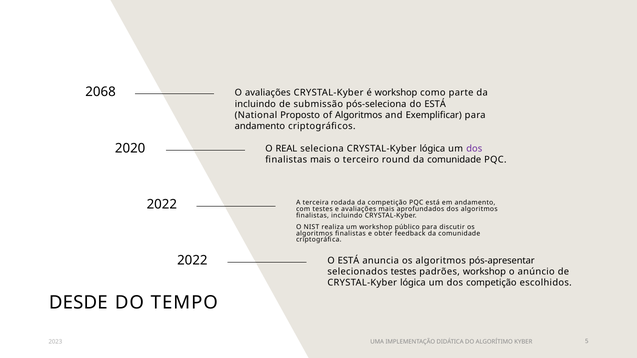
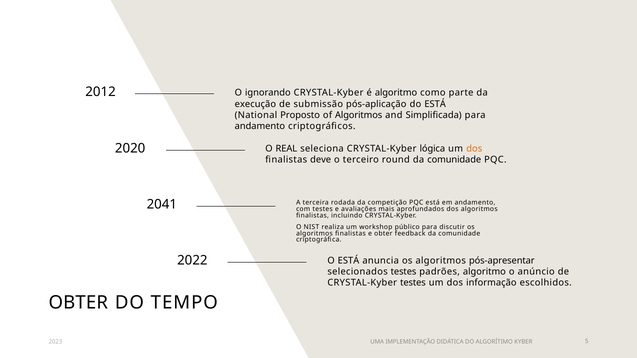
2068: 2068 -> 2012
O avaliações: avaliações -> ignorando
é workshop: workshop -> algoritmo
incluindo at (255, 104): incluindo -> execução
pós-seleciona: pós-seleciona -> pós-aplicação
Exemplificar: Exemplificar -> Simplificada
dos at (474, 149) colour: purple -> orange
finalistas mais: mais -> deve
2022 at (162, 205): 2022 -> 2041
padrões workshop: workshop -> algoritmo
lógica at (413, 283): lógica -> testes
dos competição: competição -> informação
DESDE at (78, 303): DESDE -> OBTER
